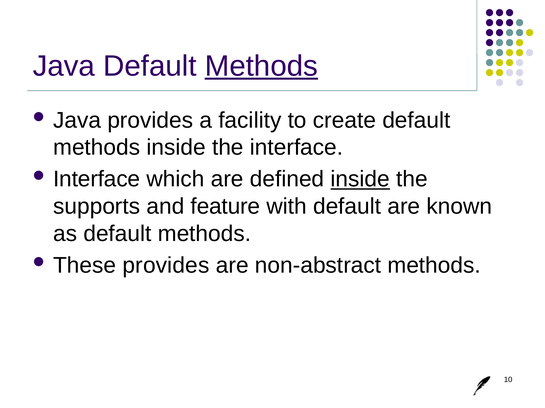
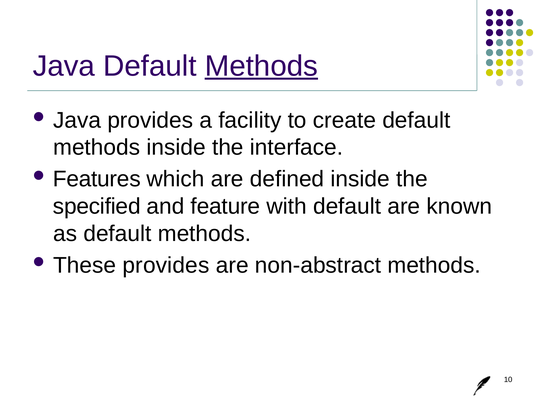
Interface at (97, 179): Interface -> Features
inside at (360, 179) underline: present -> none
supports: supports -> specified
